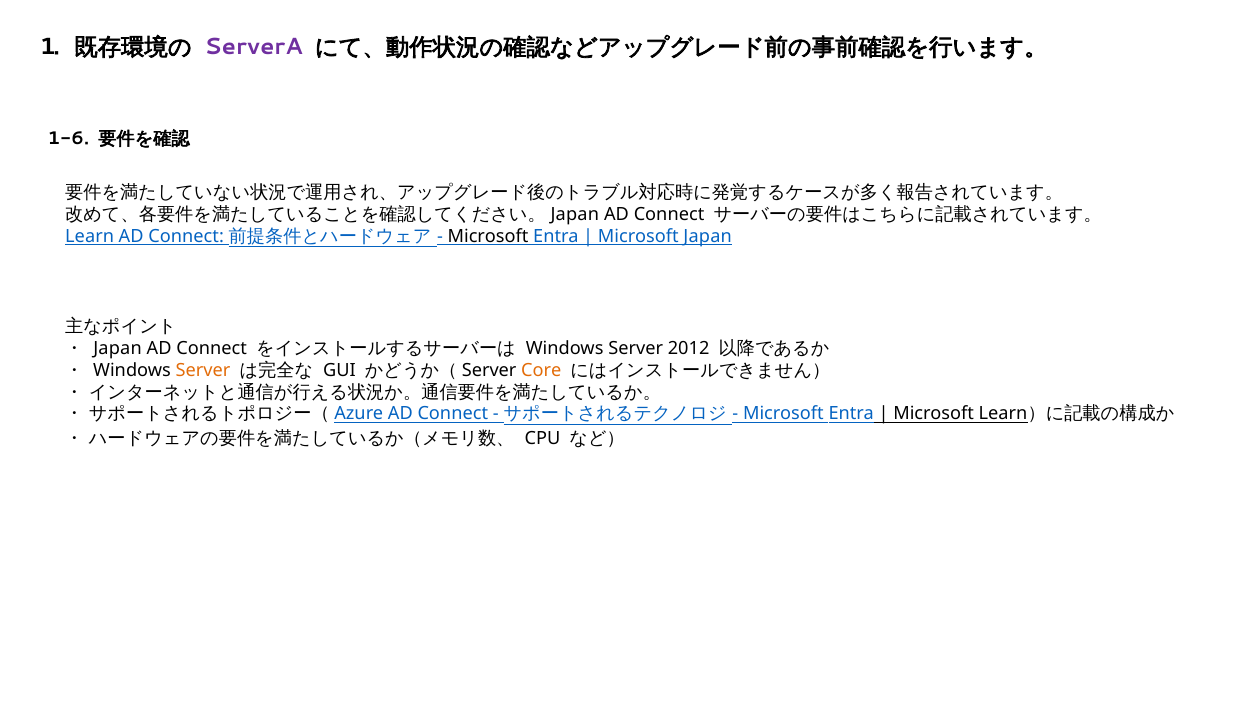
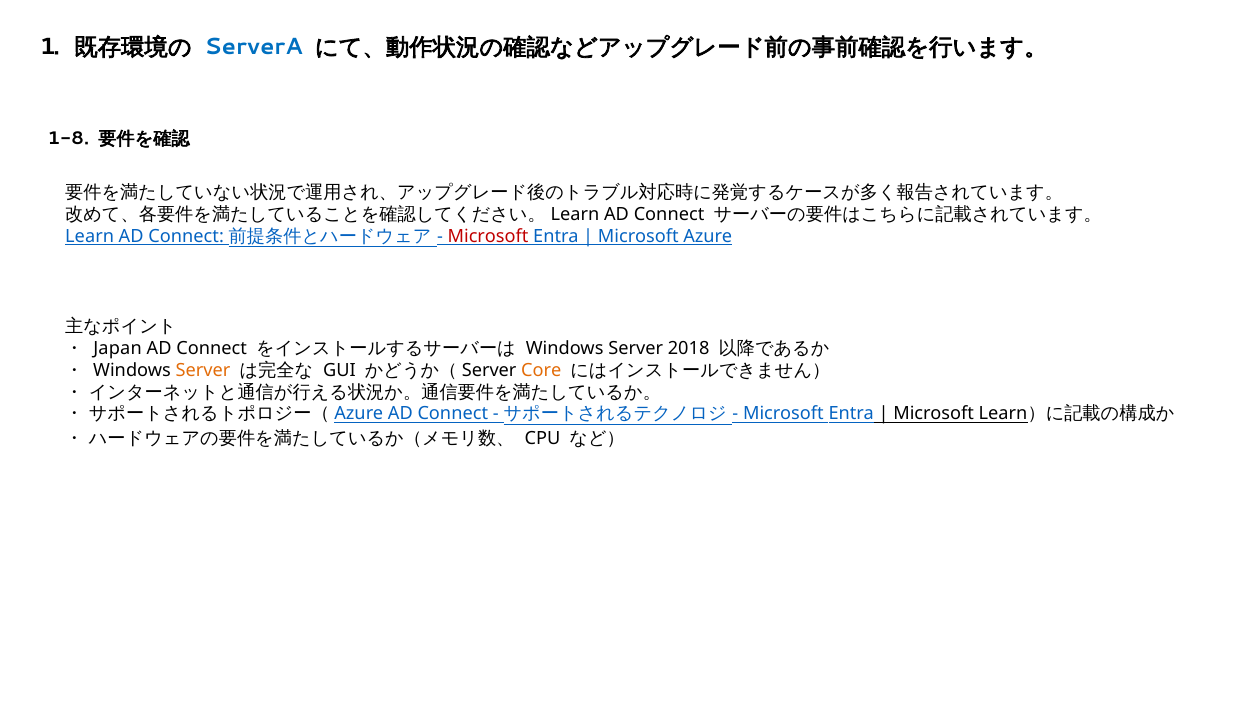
ServerA colour: purple -> blue
1-6: 1-6 -> 1-8
Japan at (575, 215): Japan -> Learn
Microsoft at (488, 236) colour: black -> red
Microsoft Japan: Japan -> Azure
2012: 2012 -> 2018
